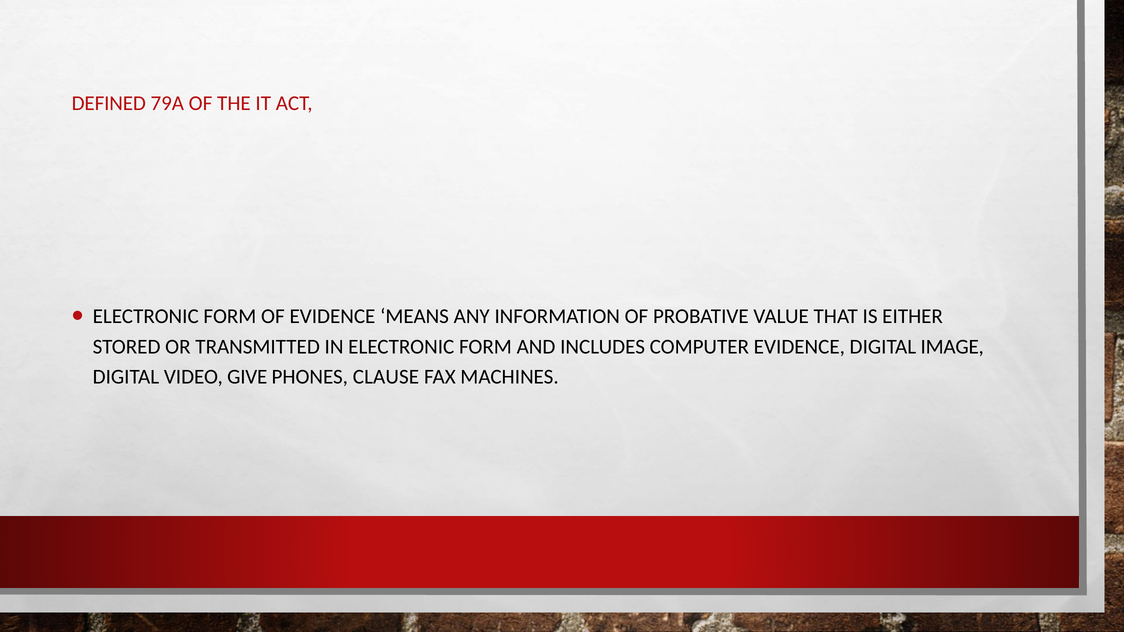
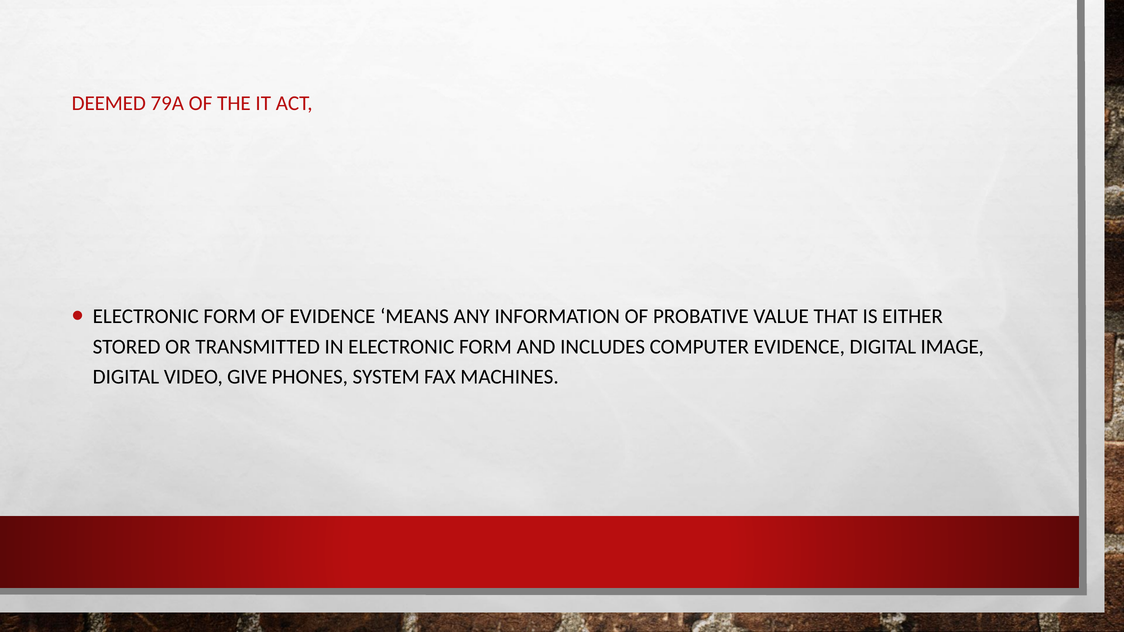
DEFINED: DEFINED -> DEEMED
CLAUSE: CLAUSE -> SYSTEM
